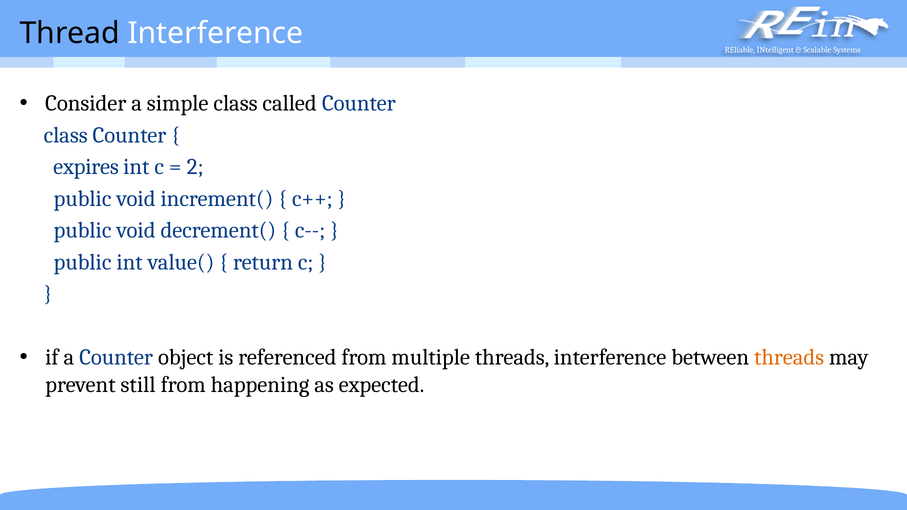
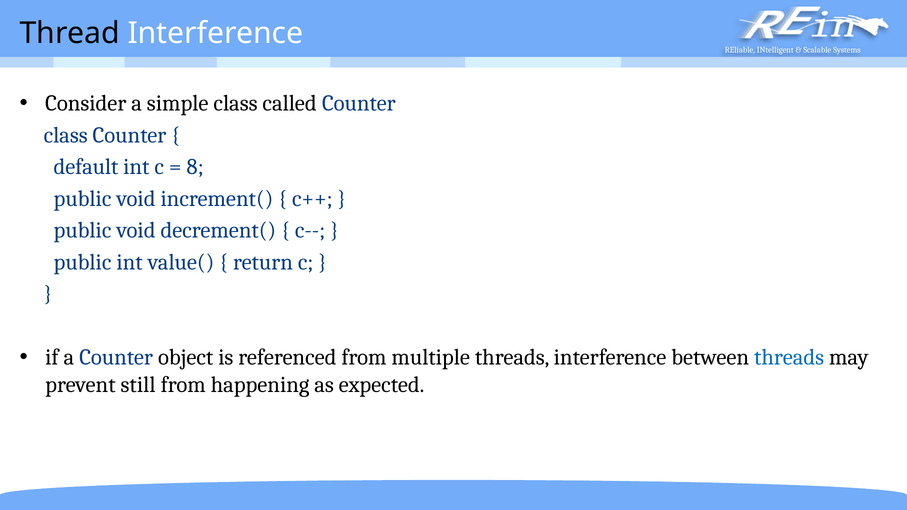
expires: expires -> default
2: 2 -> 8
threads at (789, 357) colour: orange -> blue
